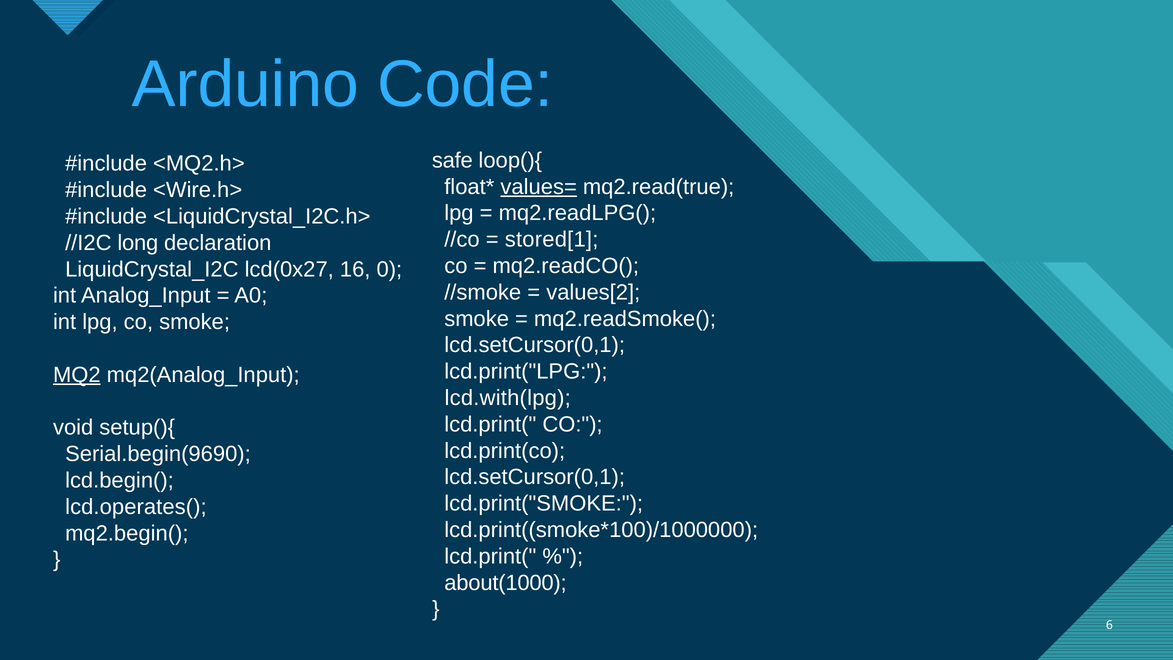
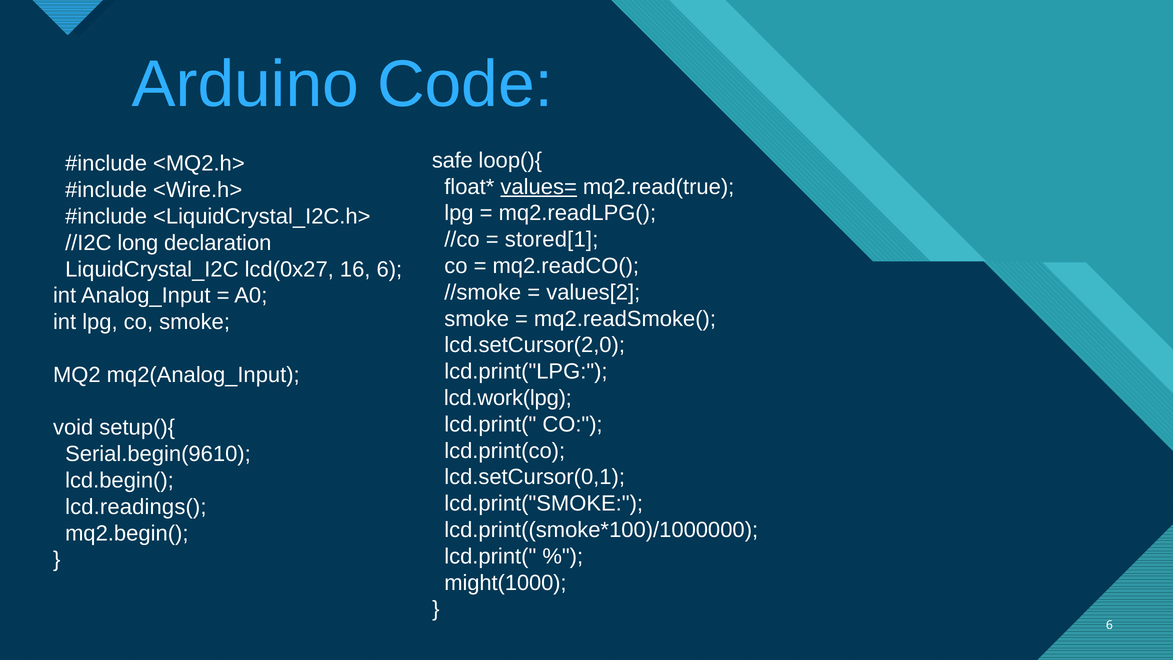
16 0: 0 -> 6
lcd.setCursor(0,1 at (535, 345): lcd.setCursor(0,1 -> lcd.setCursor(2,0
MQ2 underline: present -> none
lcd.with(lpg: lcd.with(lpg -> lcd.work(lpg
Serial.begin(9690: Serial.begin(9690 -> Serial.begin(9610
lcd.operates(: lcd.operates( -> lcd.readings(
about(1000: about(1000 -> might(1000
